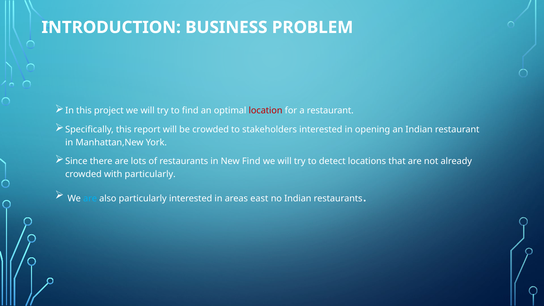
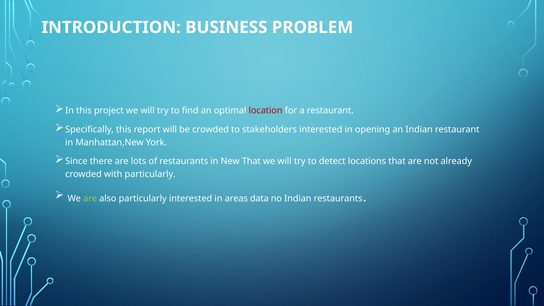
New Find: Find -> That
are at (90, 199) colour: light blue -> light green
east: east -> data
